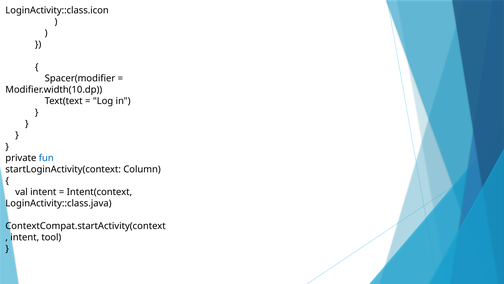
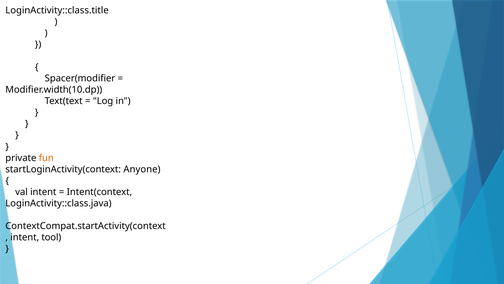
LoginActivity::class.icon: LoginActivity::class.icon -> LoginActivity::class.title
fun colour: blue -> orange
Column: Column -> Anyone
